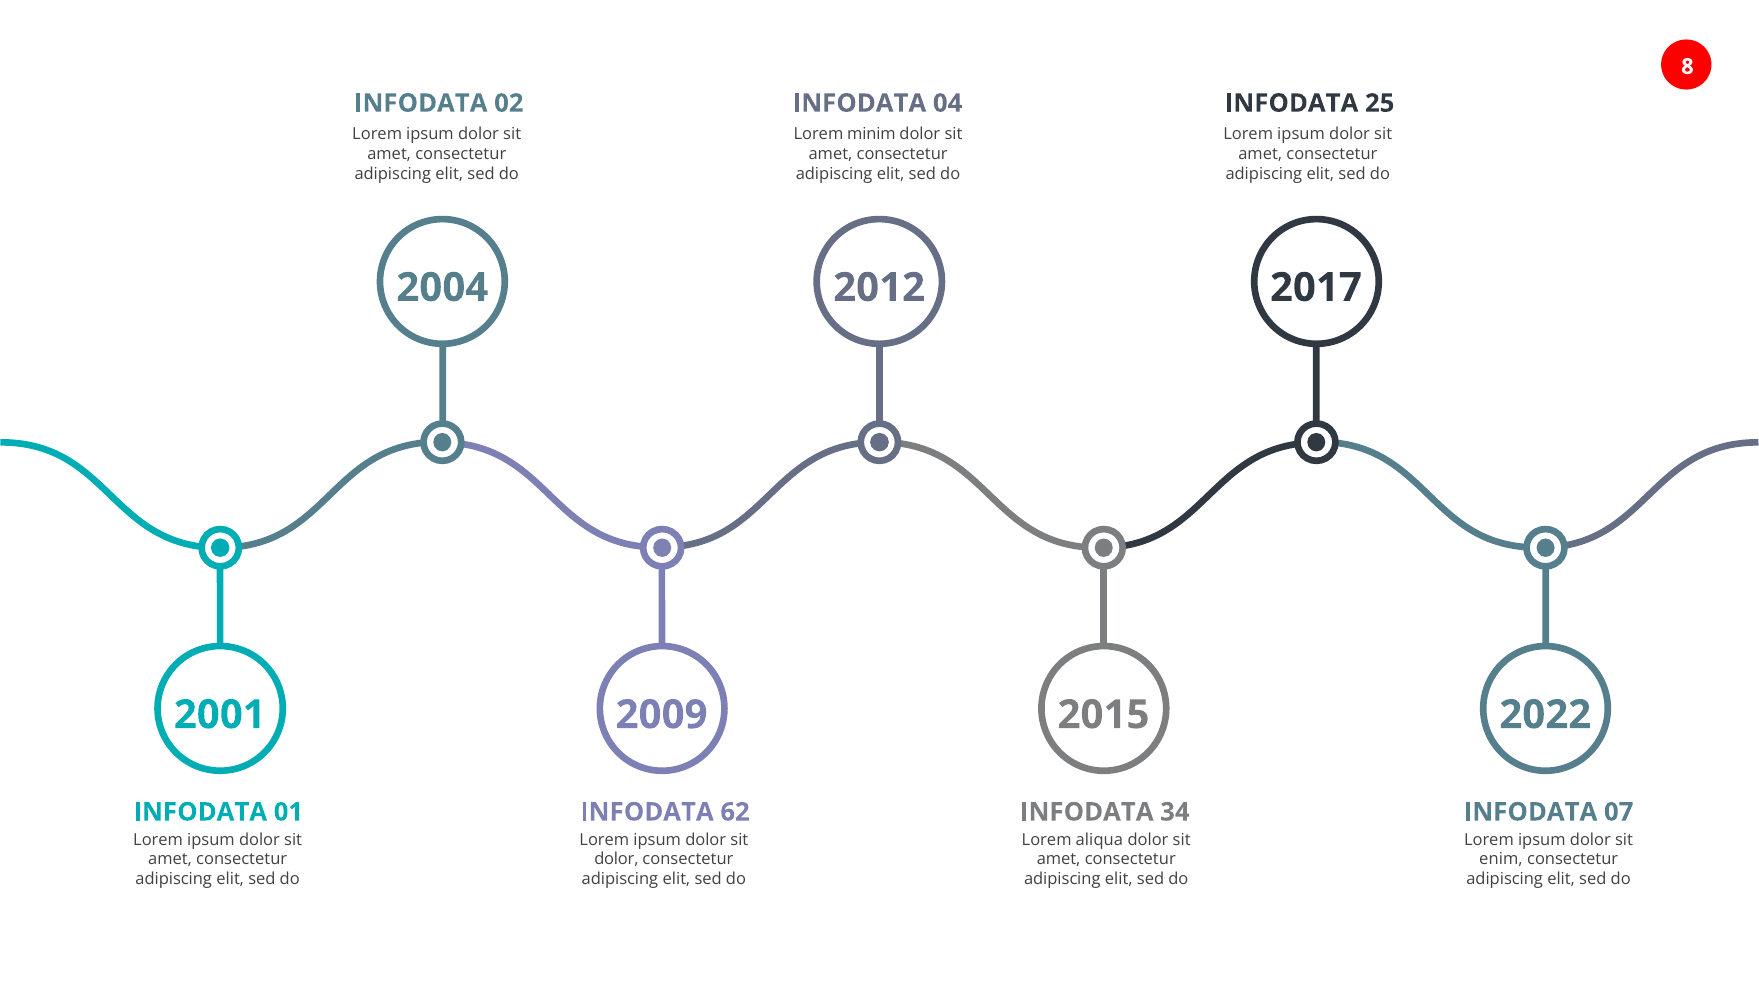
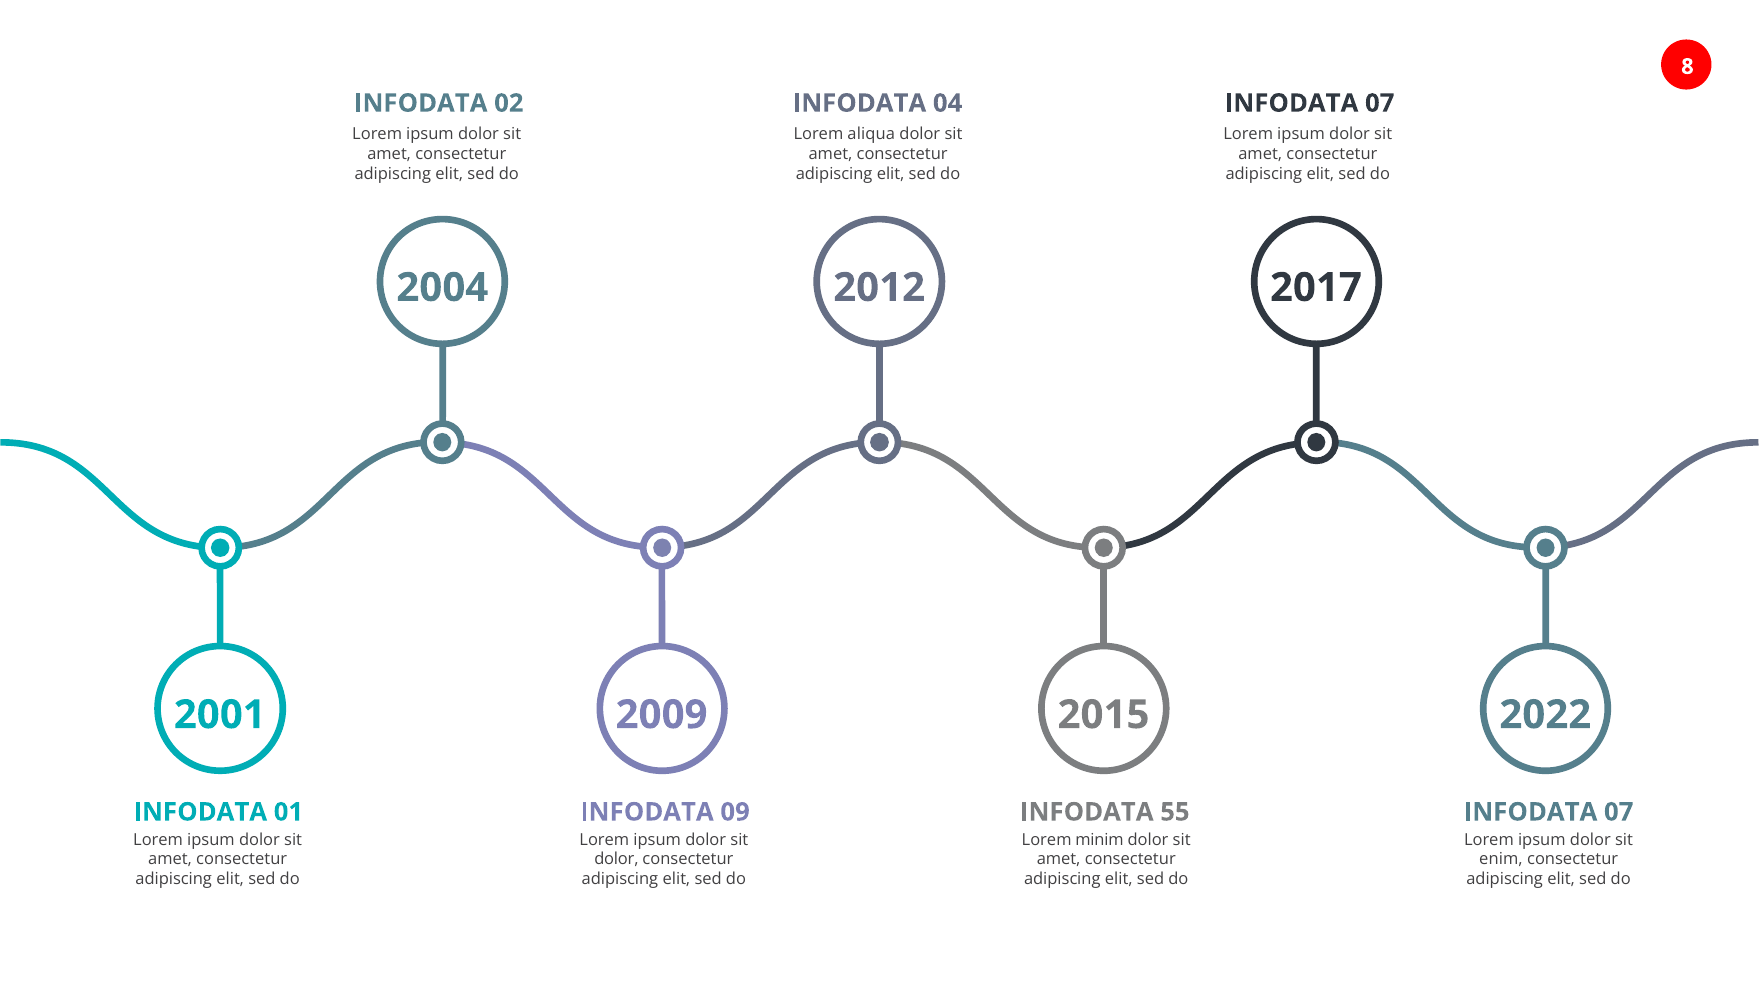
25 at (1380, 103): 25 -> 07
minim: minim -> aliqua
62: 62 -> 09
34: 34 -> 55
aliqua: aliqua -> minim
